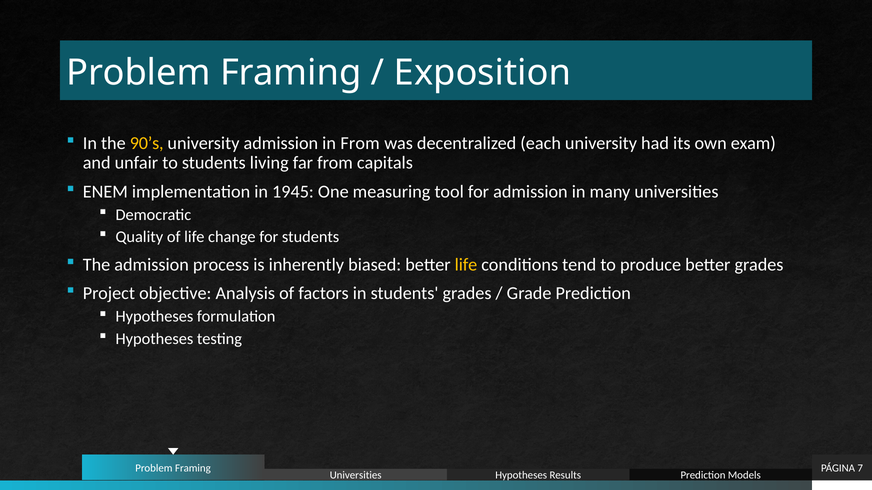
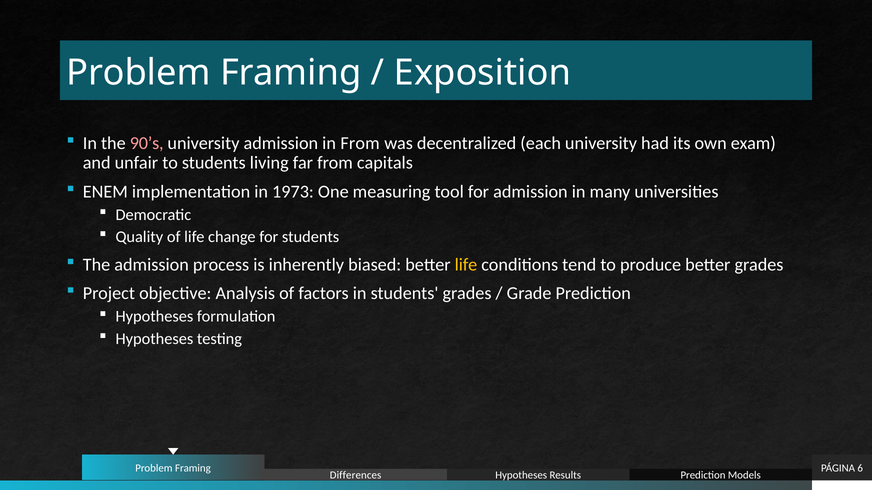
90’s colour: yellow -> pink
1945: 1945 -> 1973
7: 7 -> 6
Universities at (356, 476): Universities -> Differences
